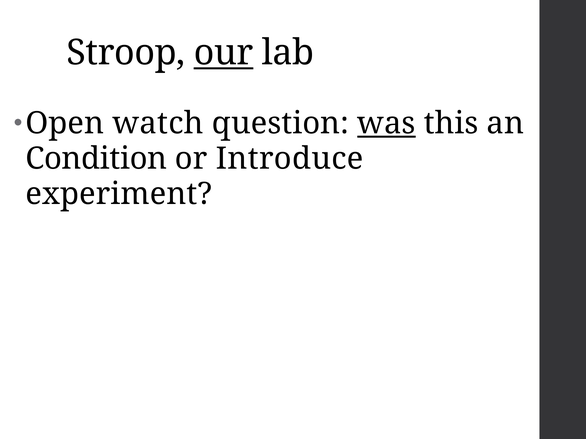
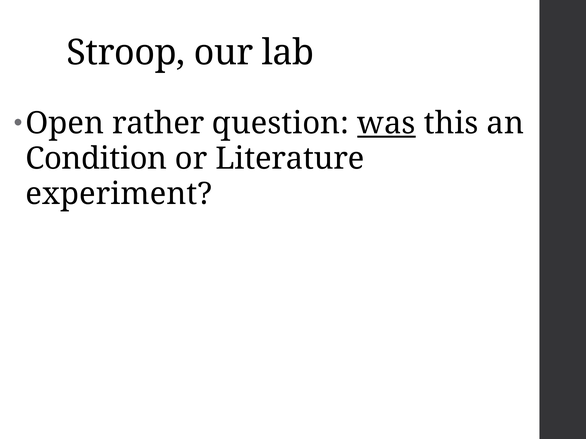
our underline: present -> none
watch: watch -> rather
Introduce: Introduce -> Literature
